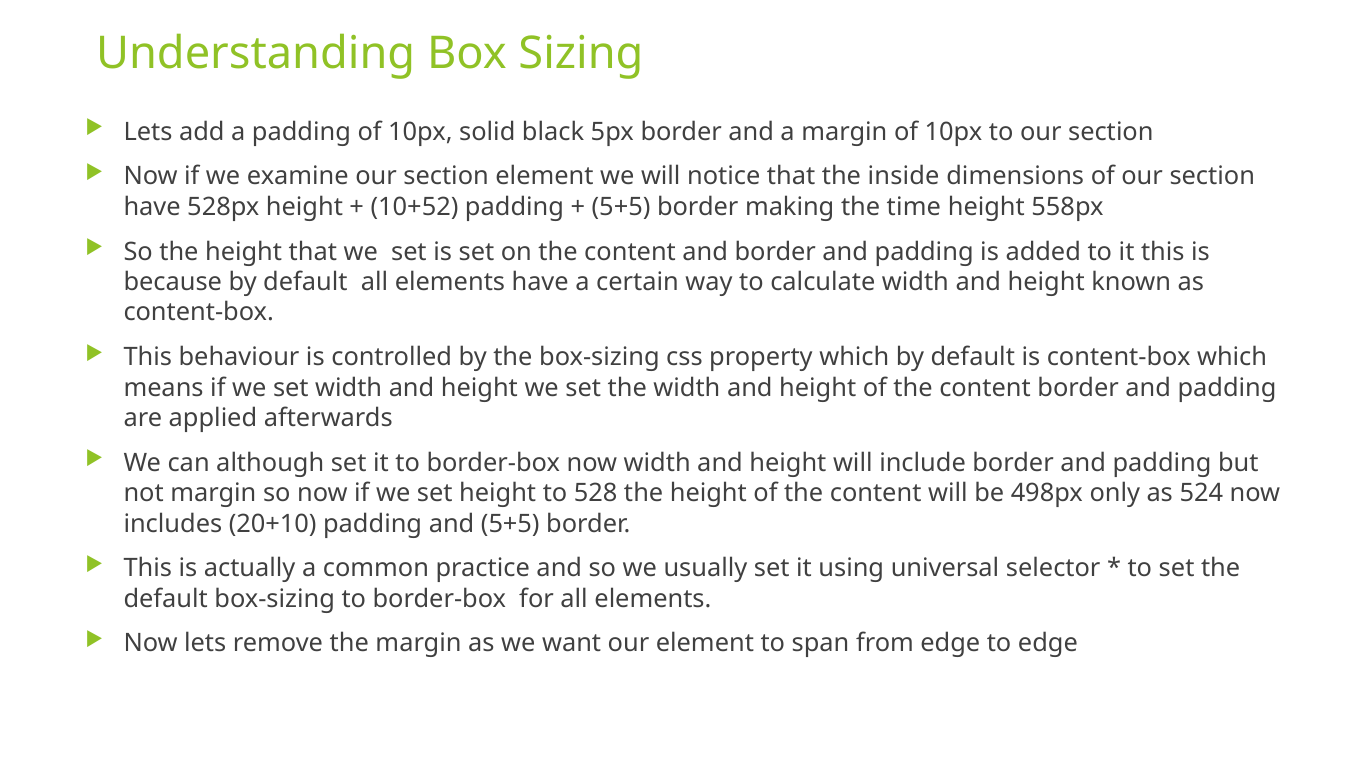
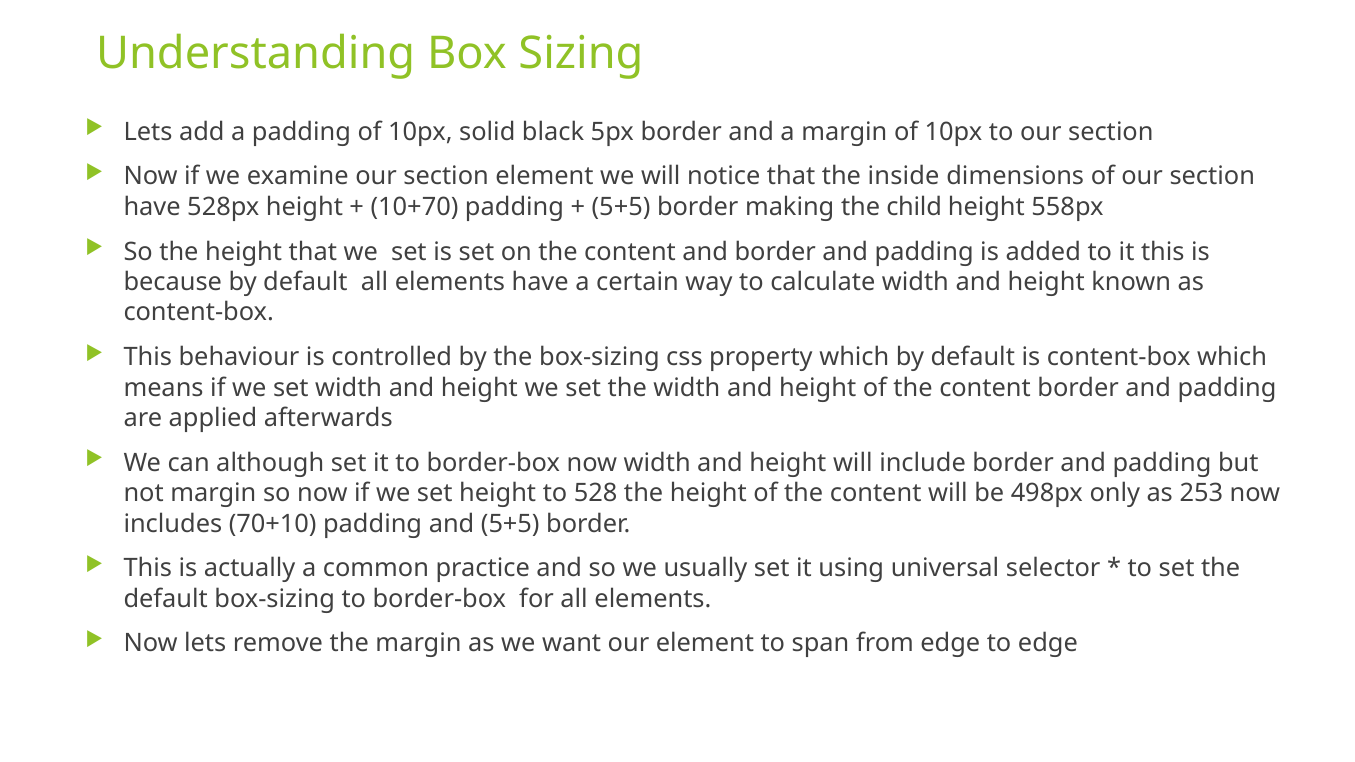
10+52: 10+52 -> 10+70
time: time -> child
524: 524 -> 253
20+10: 20+10 -> 70+10
